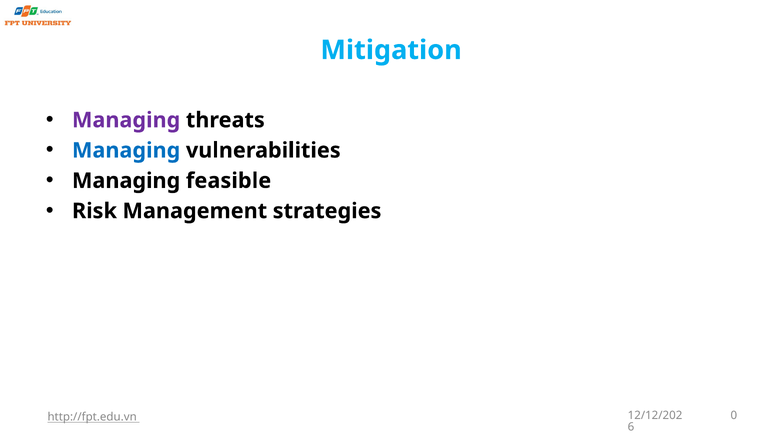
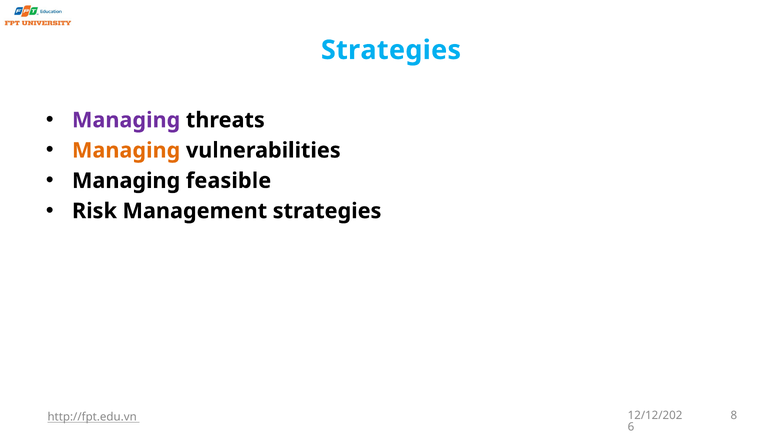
Mitigation at (391, 50): Mitigation -> Strategies
Managing at (126, 151) colour: blue -> orange
0: 0 -> 8
